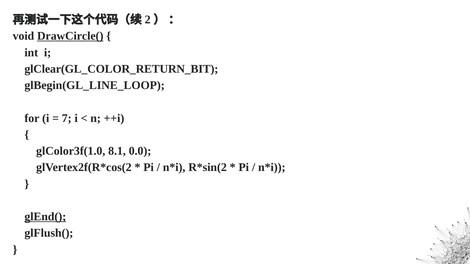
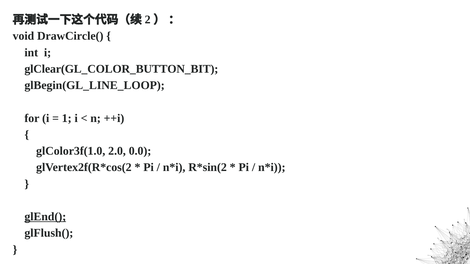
DrawCircle( underline: present -> none
glClear(GL_COLOR_RETURN_BIT: glClear(GL_COLOR_RETURN_BIT -> glClear(GL_COLOR_BUTTON_BIT
7: 7 -> 1
8.1: 8.1 -> 2.0
